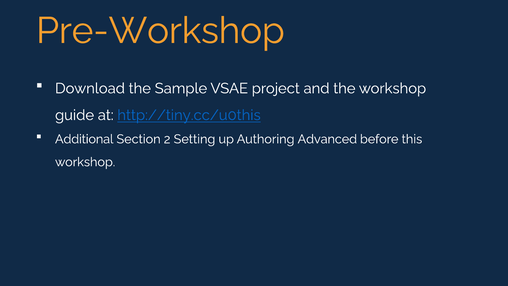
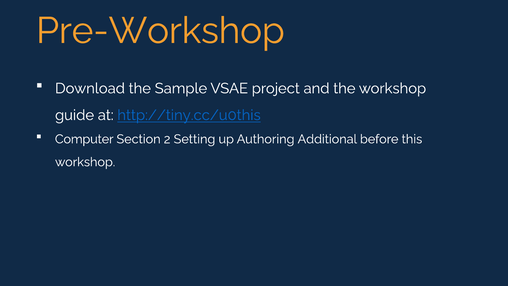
Additional: Additional -> Computer
Advanced: Advanced -> Additional
